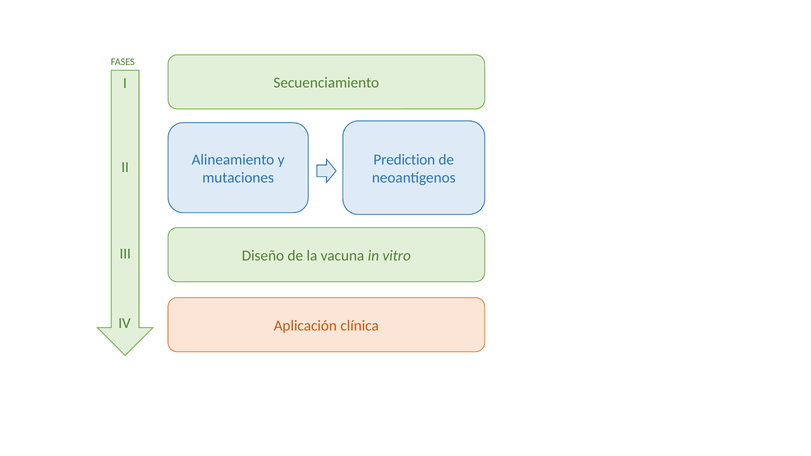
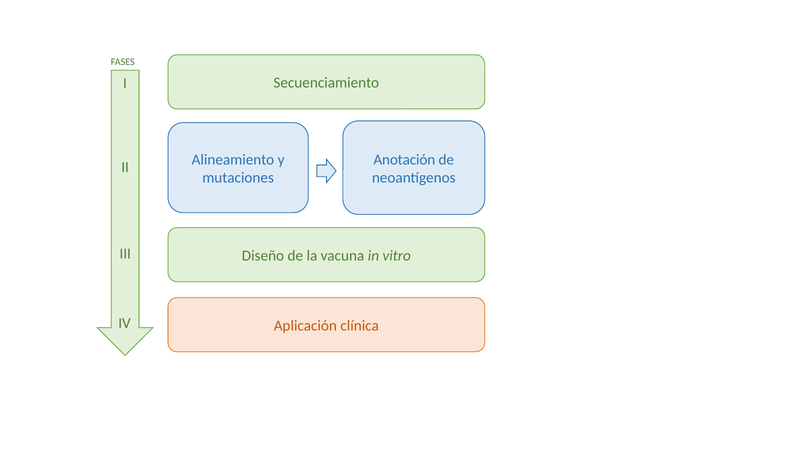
Prediction: Prediction -> Anotación
